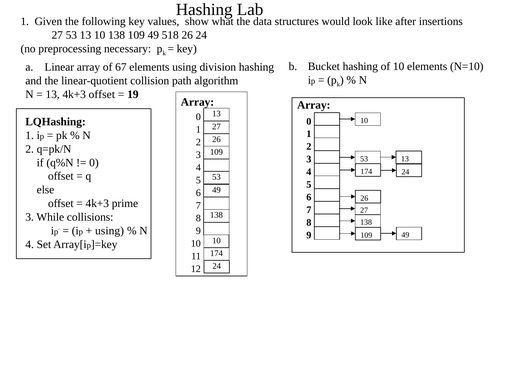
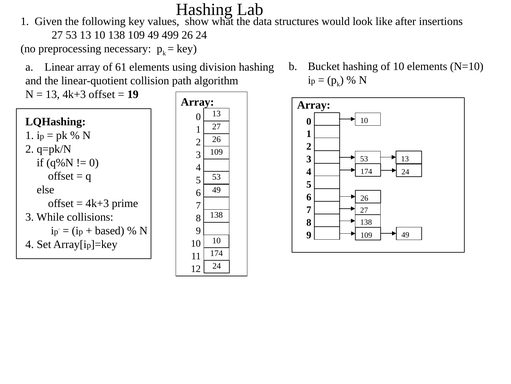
518: 518 -> 499
67: 67 -> 61
using at (110, 230): using -> based
